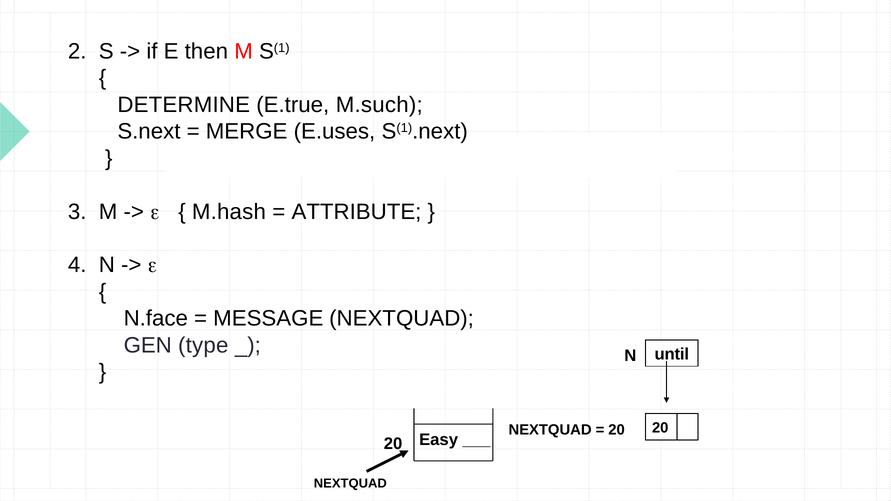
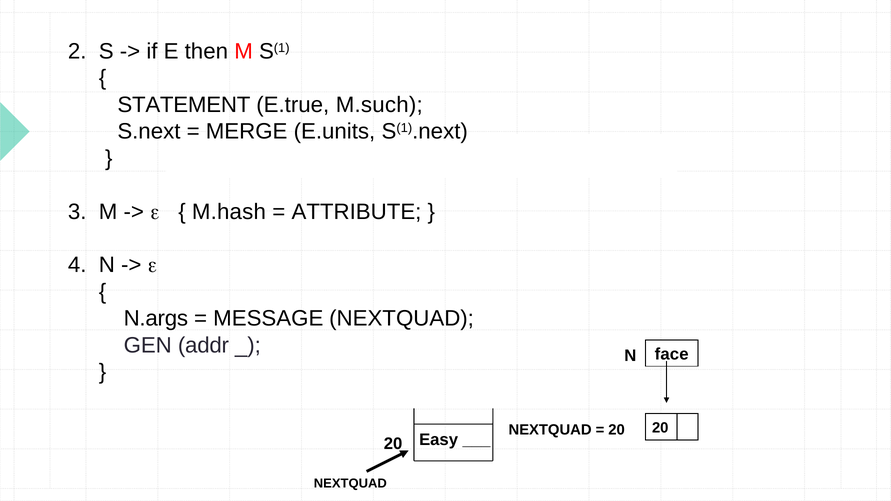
DETERMINE: DETERMINE -> STATEMENT
E.uses: E.uses -> E.units
N.face: N.face -> N.args
type: type -> addr
until: until -> face
